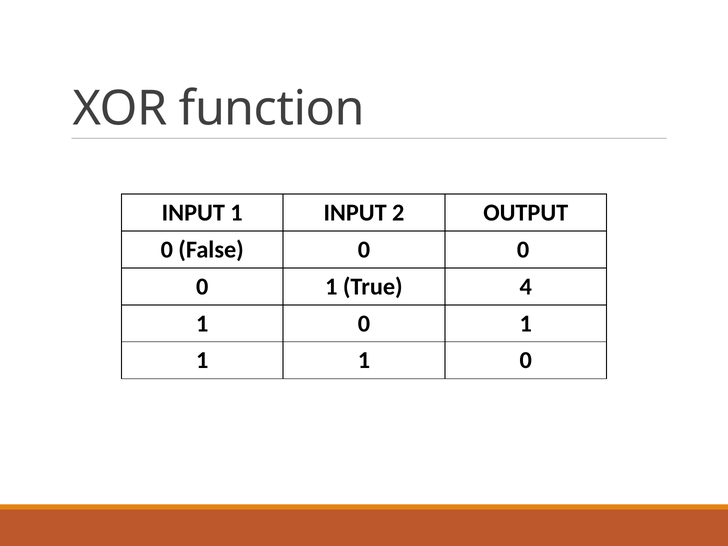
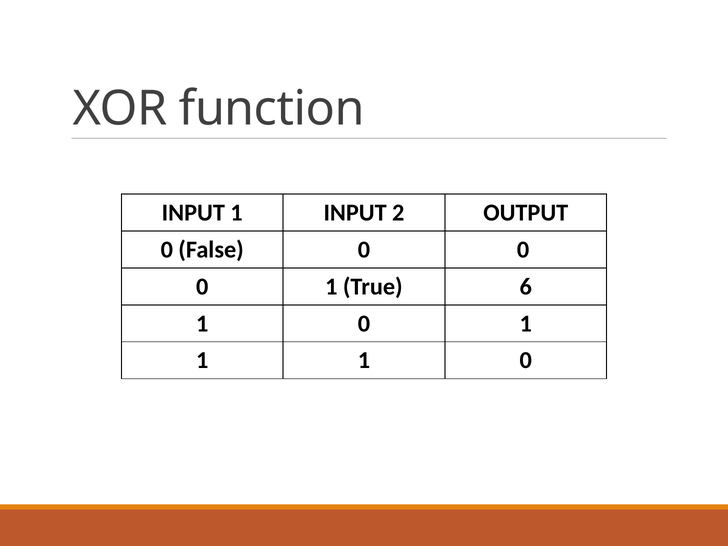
4: 4 -> 6
